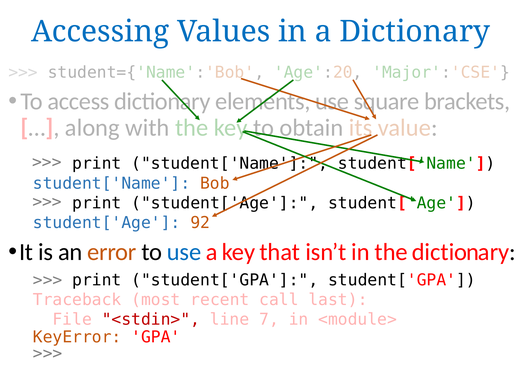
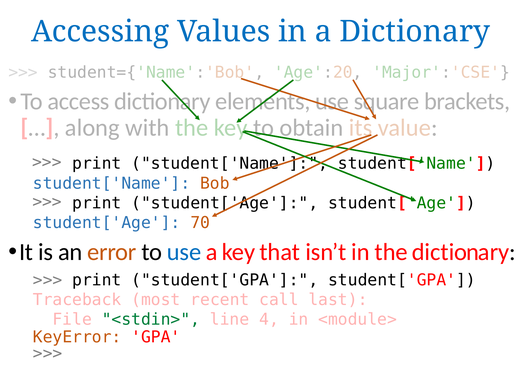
92: 92 -> 70
<stdin> colour: red -> green
7: 7 -> 4
